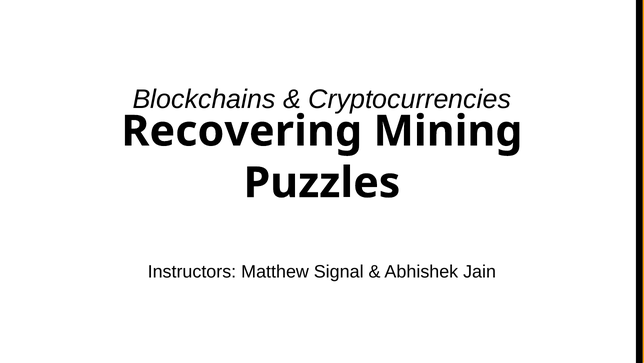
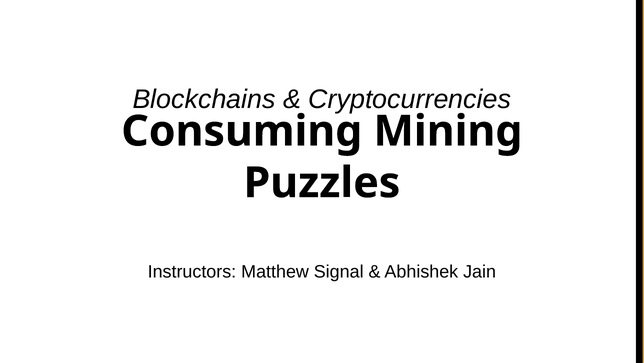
Recovering: Recovering -> Consuming
